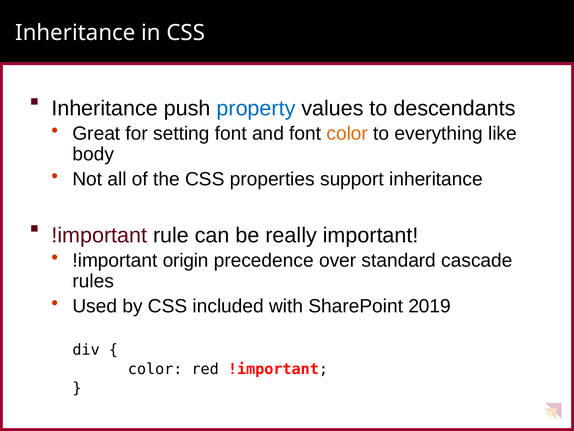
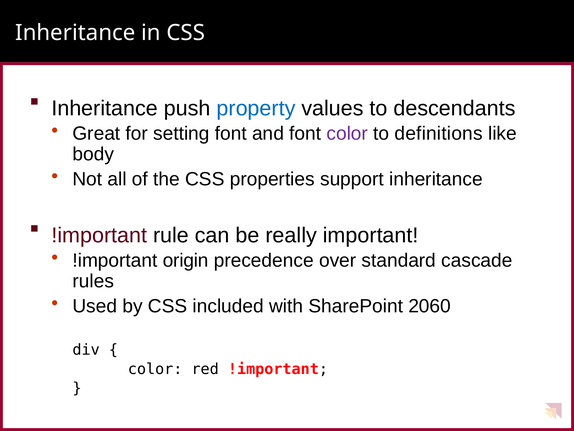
color at (347, 133) colour: orange -> purple
everything: everything -> definitions
2019: 2019 -> 2060
